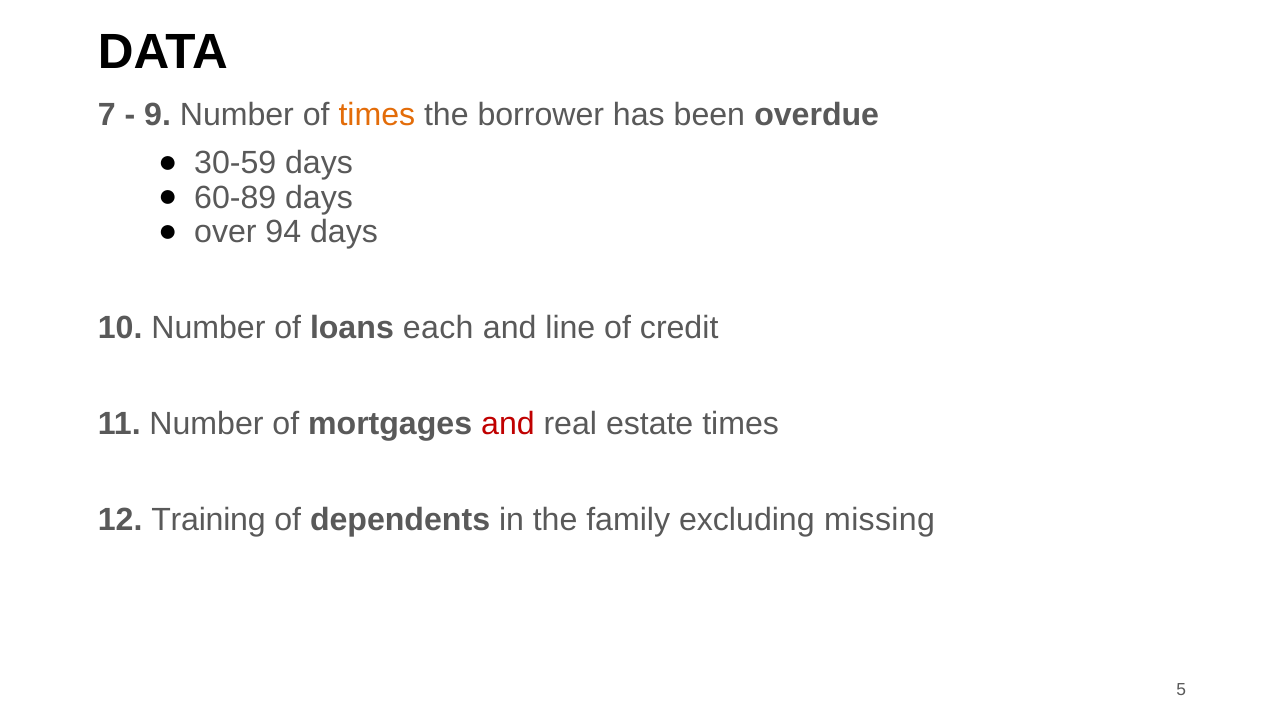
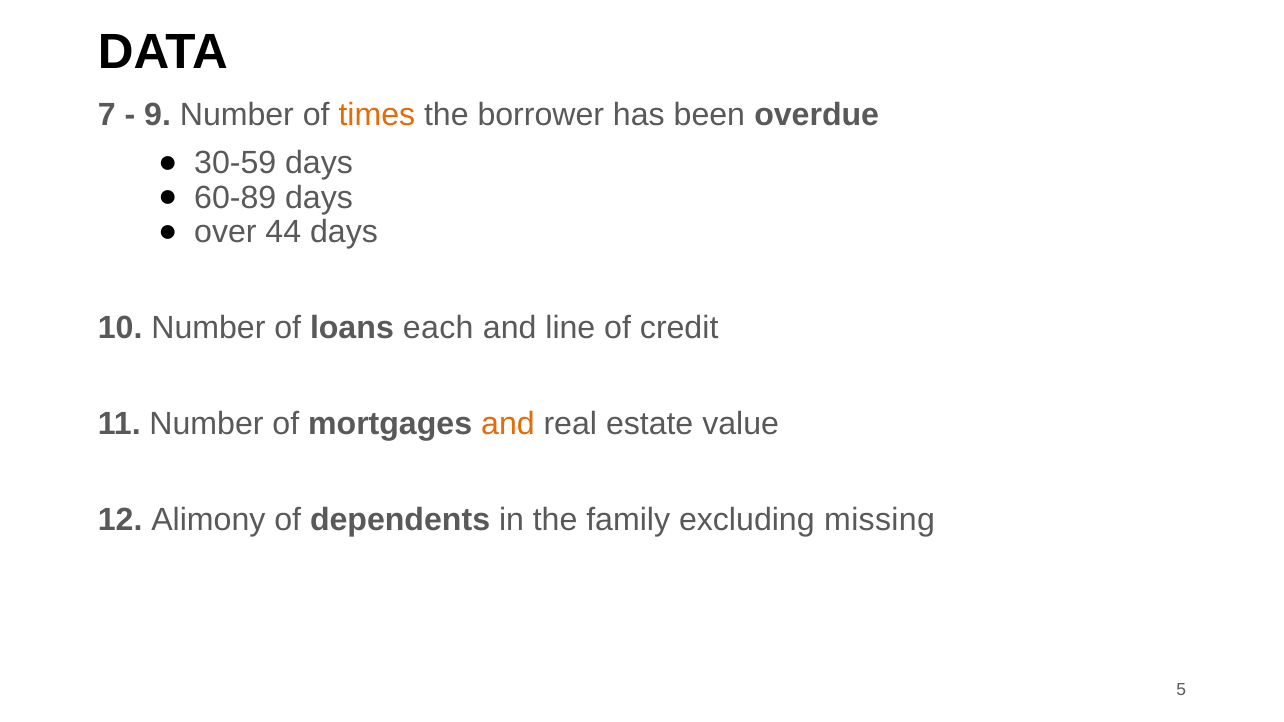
94: 94 -> 44
and at (508, 424) colour: red -> orange
estate times: times -> value
Training: Training -> Alimony
